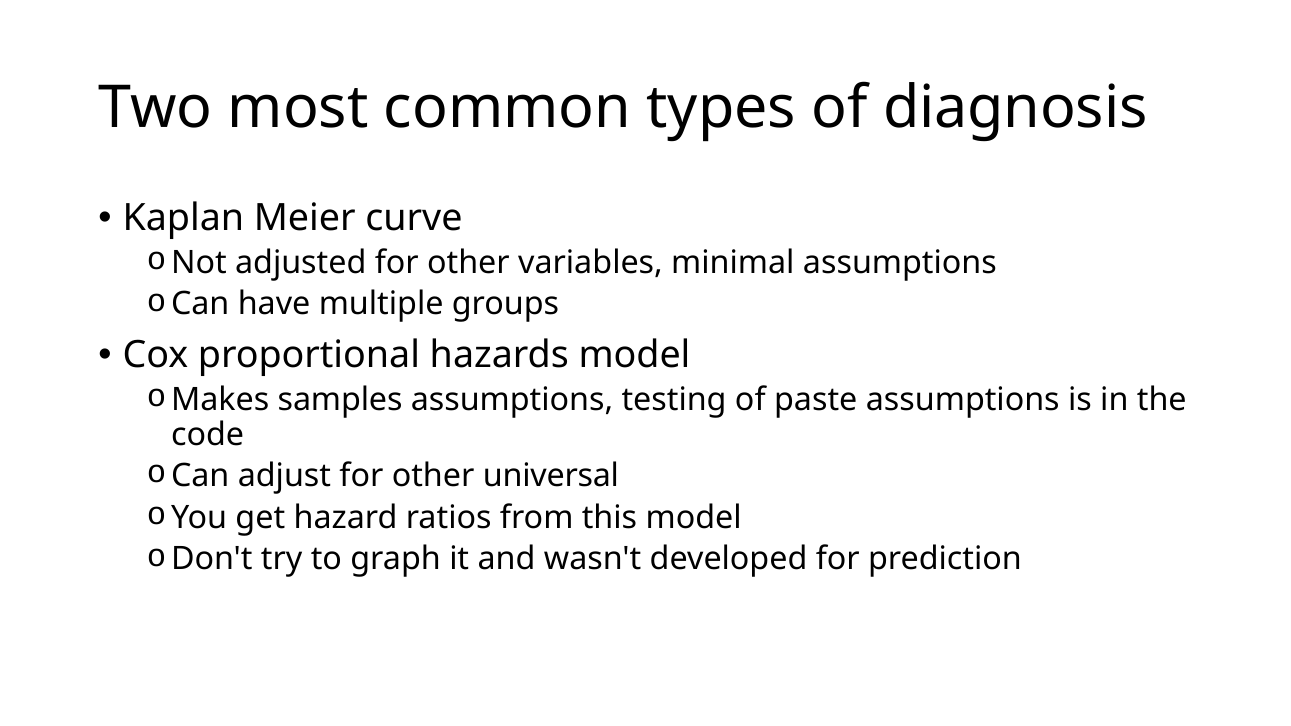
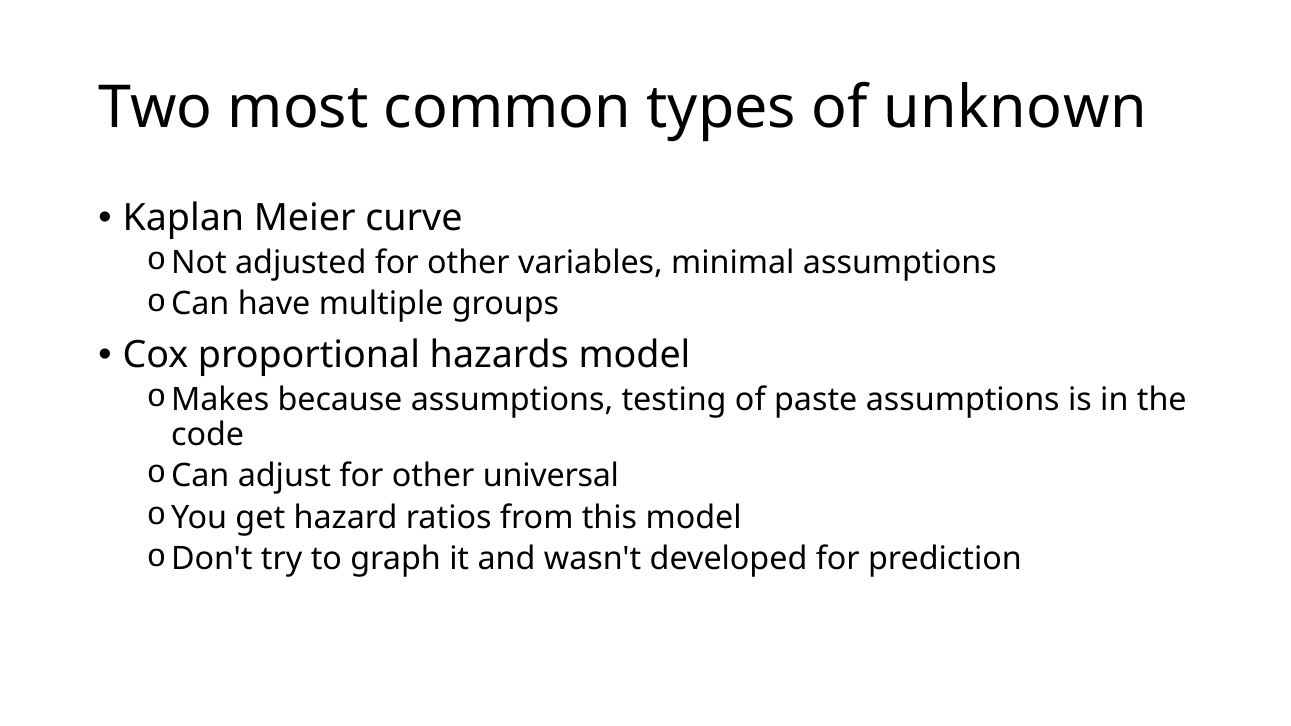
diagnosis: diagnosis -> unknown
samples: samples -> because
